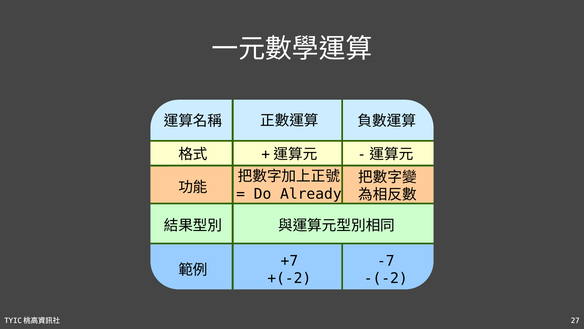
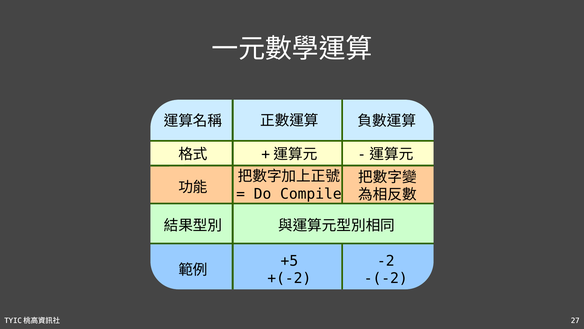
Already: Already -> Compile
+7: +7 -> +5
-7: -7 -> -2
